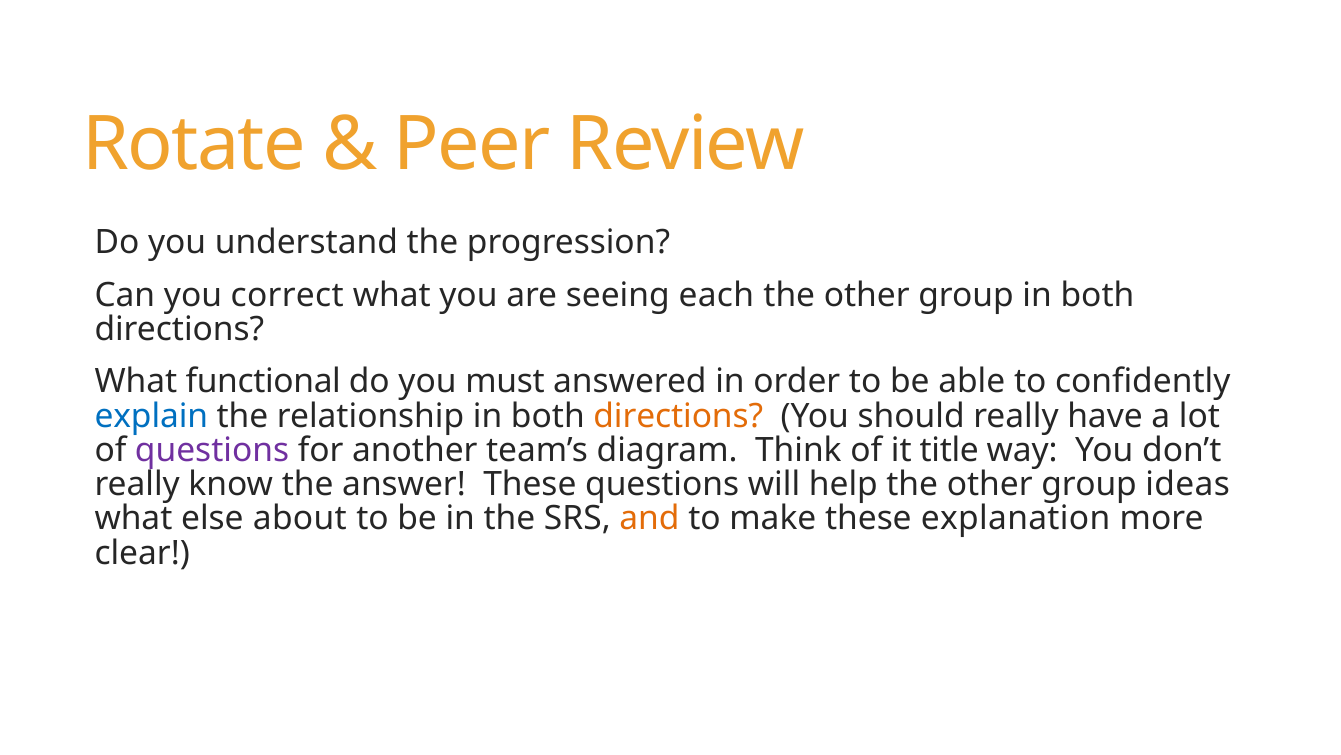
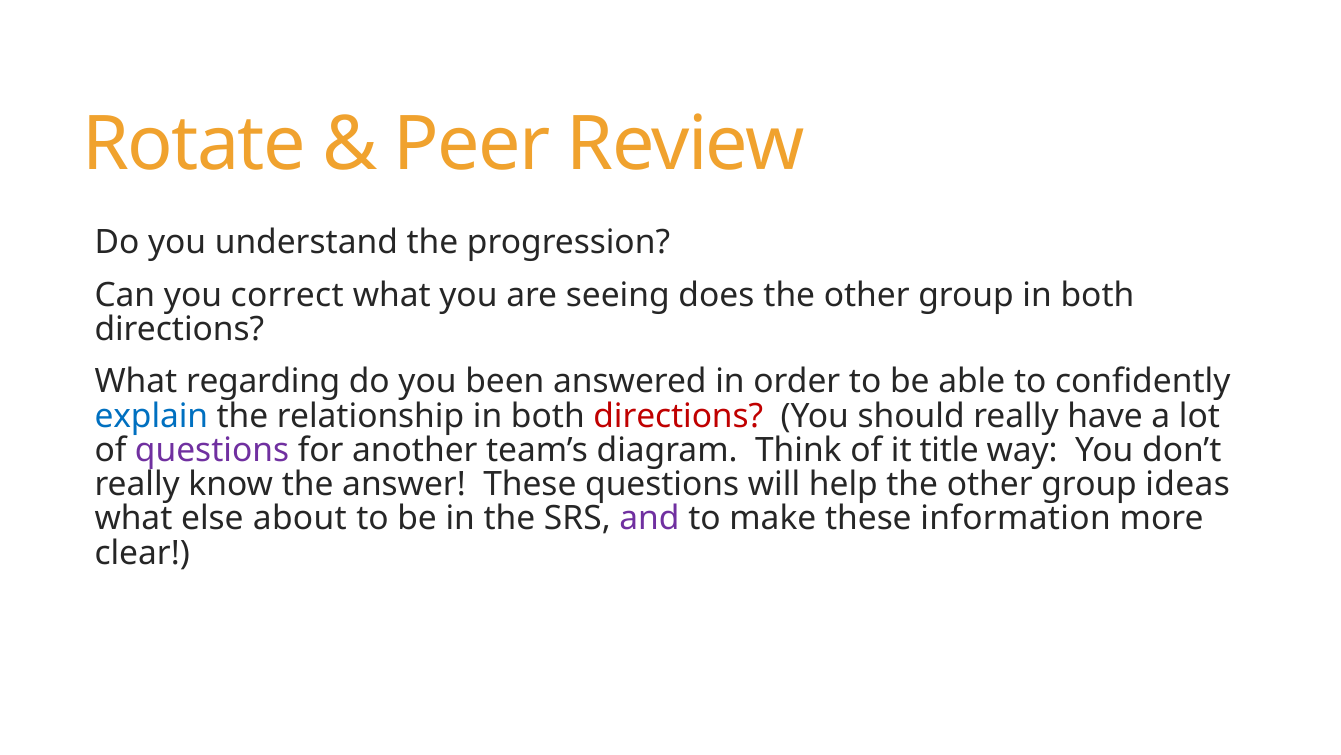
each: each -> does
functional: functional -> regarding
must: must -> been
directions at (678, 416) colour: orange -> red
and colour: orange -> purple
explanation: explanation -> information
